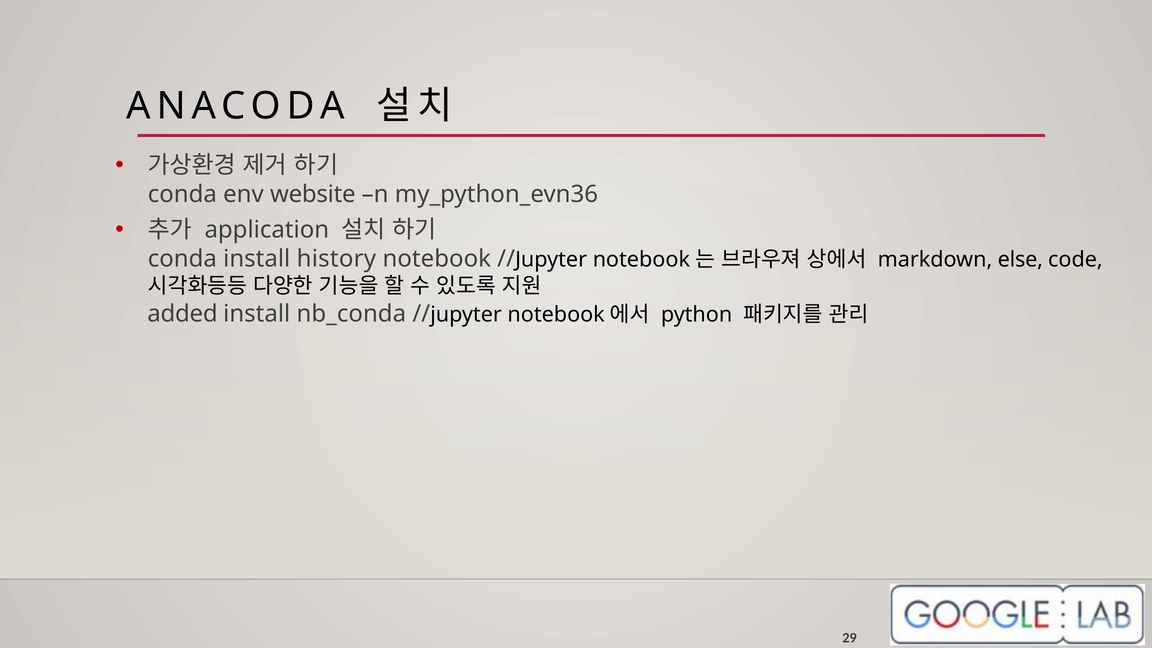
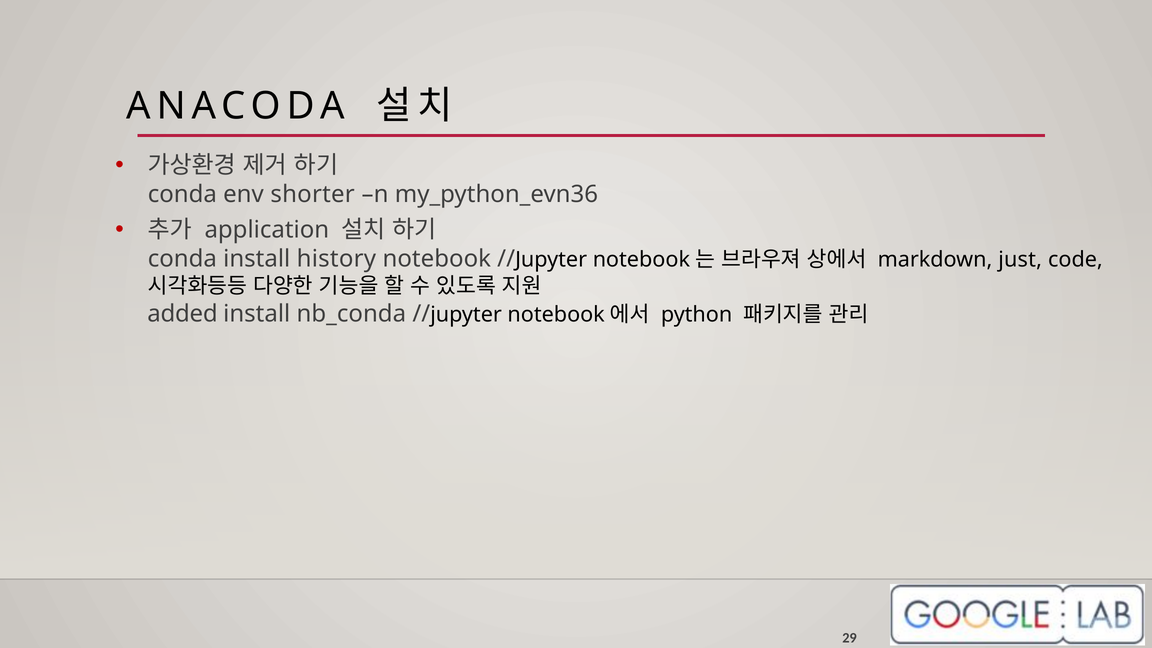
website: website -> shorter
else: else -> just
